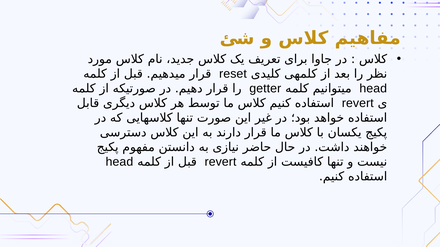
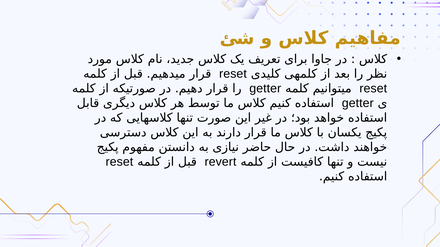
head at (373, 89): head -> reset
revert at (358, 103): revert -> getter
head at (119, 162): head -> reset
